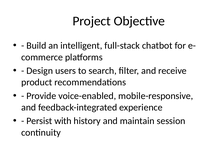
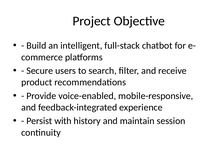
Design: Design -> Secure
